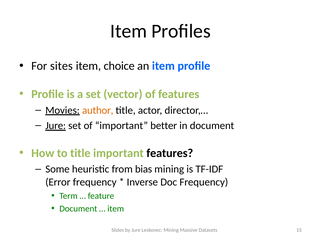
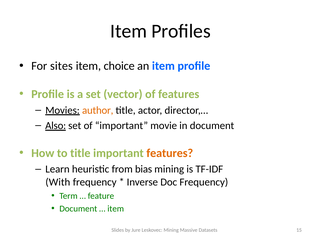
Jure at (56, 125): Jure -> Also
better: better -> movie
features at (170, 153) colour: black -> orange
Some: Some -> Learn
Error: Error -> With
